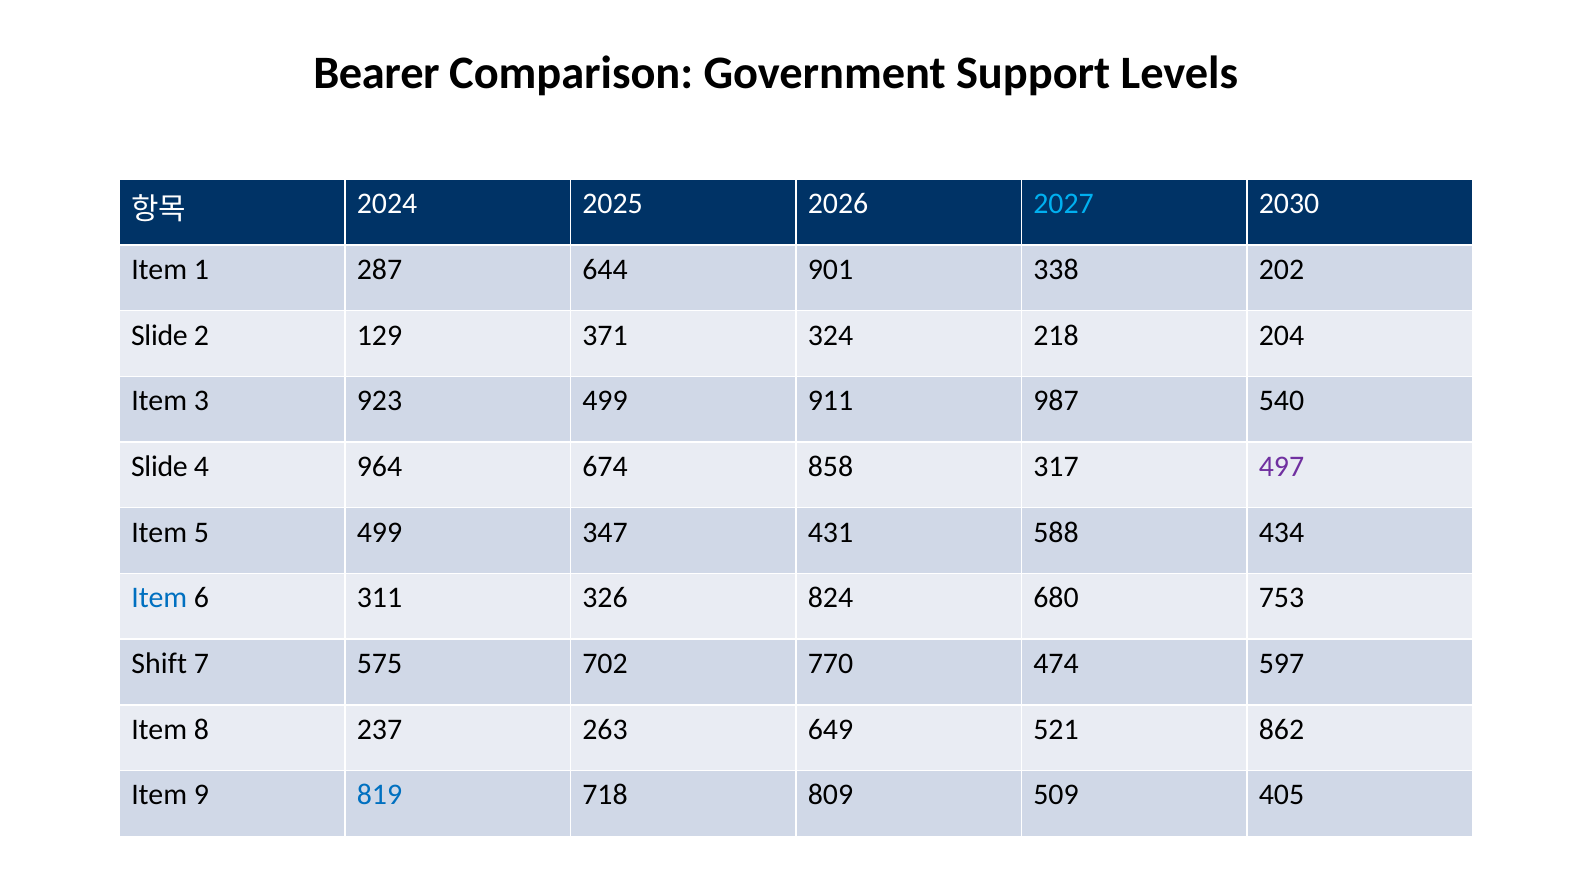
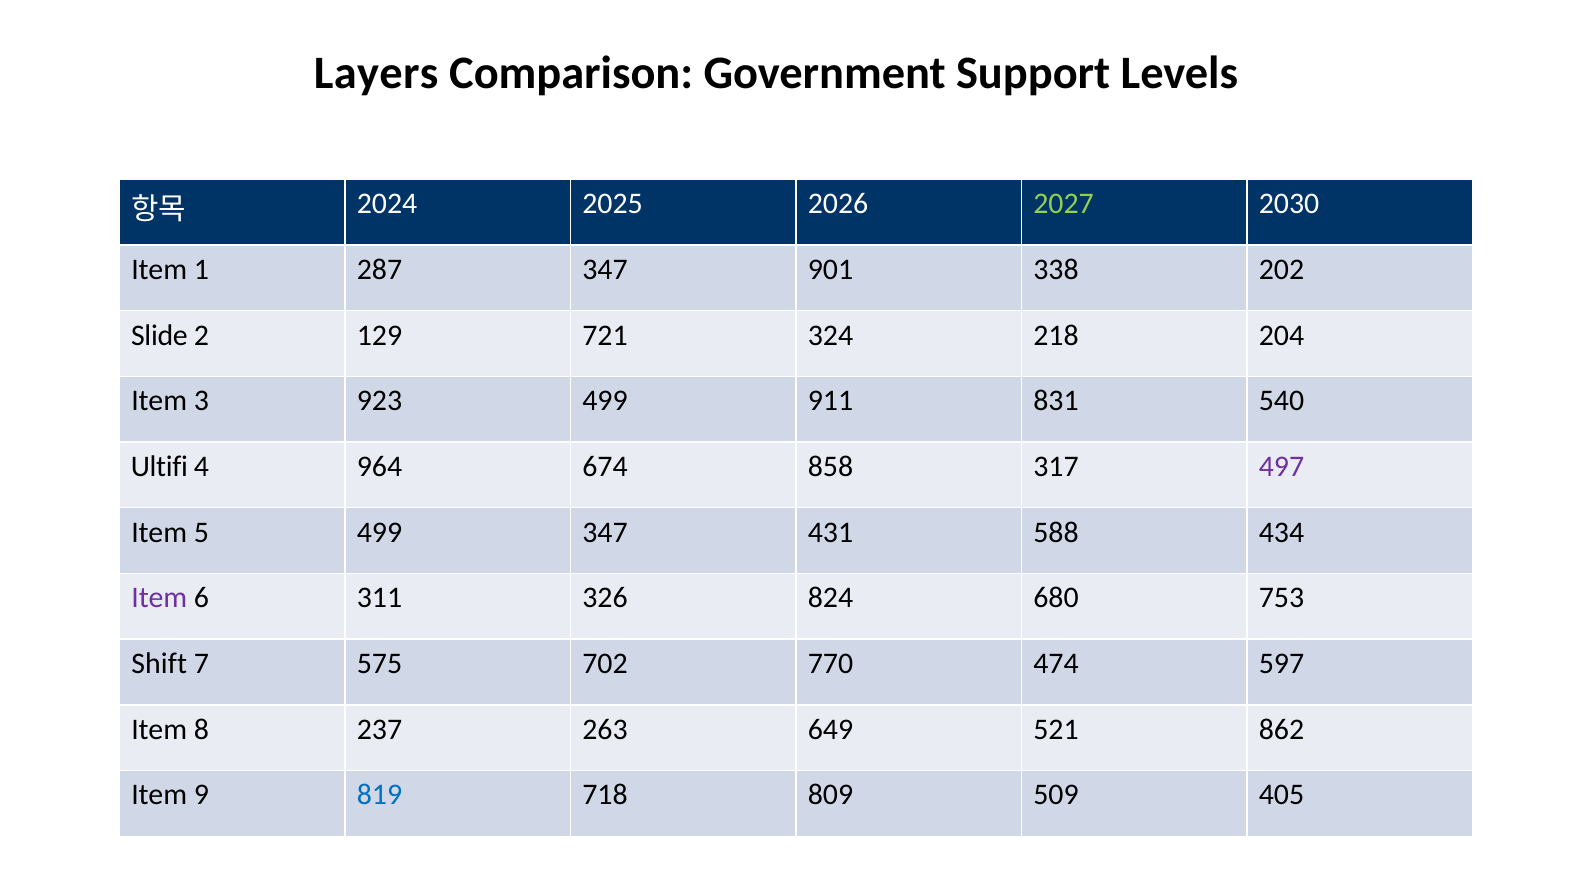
Bearer: Bearer -> Layers
2027 colour: light blue -> light green
287 644: 644 -> 347
371: 371 -> 721
987: 987 -> 831
Slide at (159, 466): Slide -> Ultifi
Item at (159, 598) colour: blue -> purple
